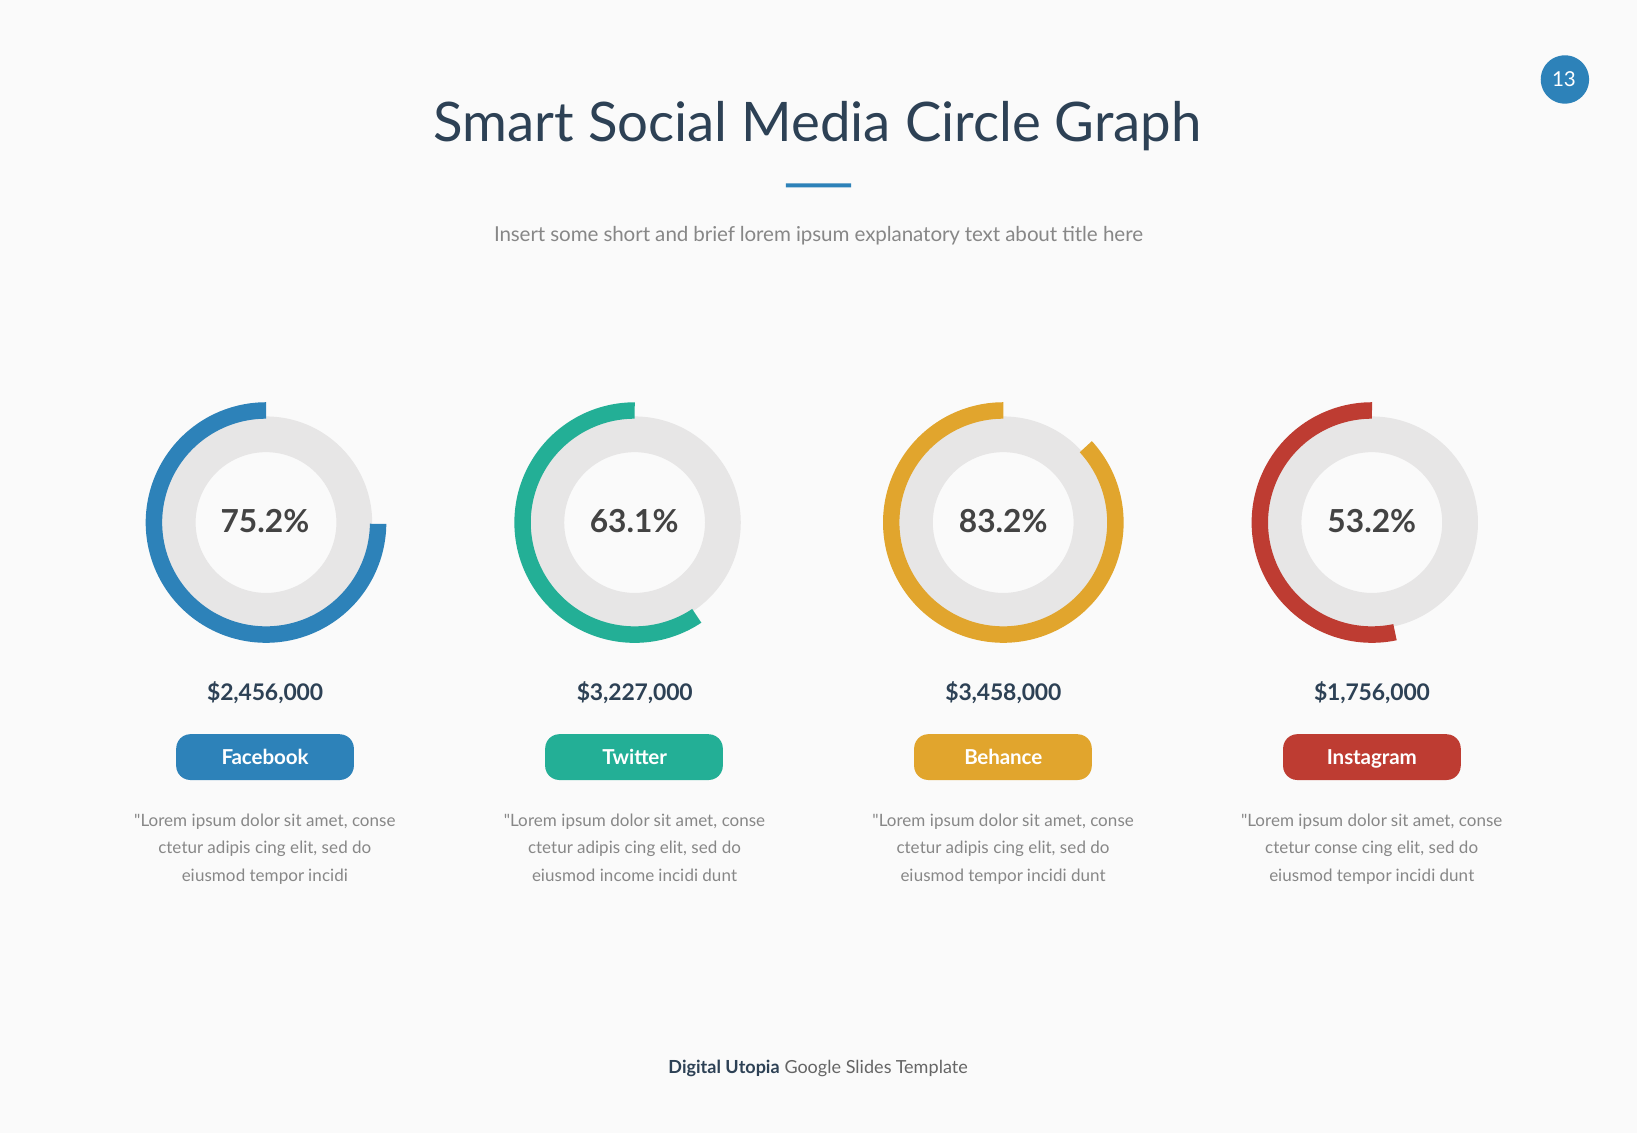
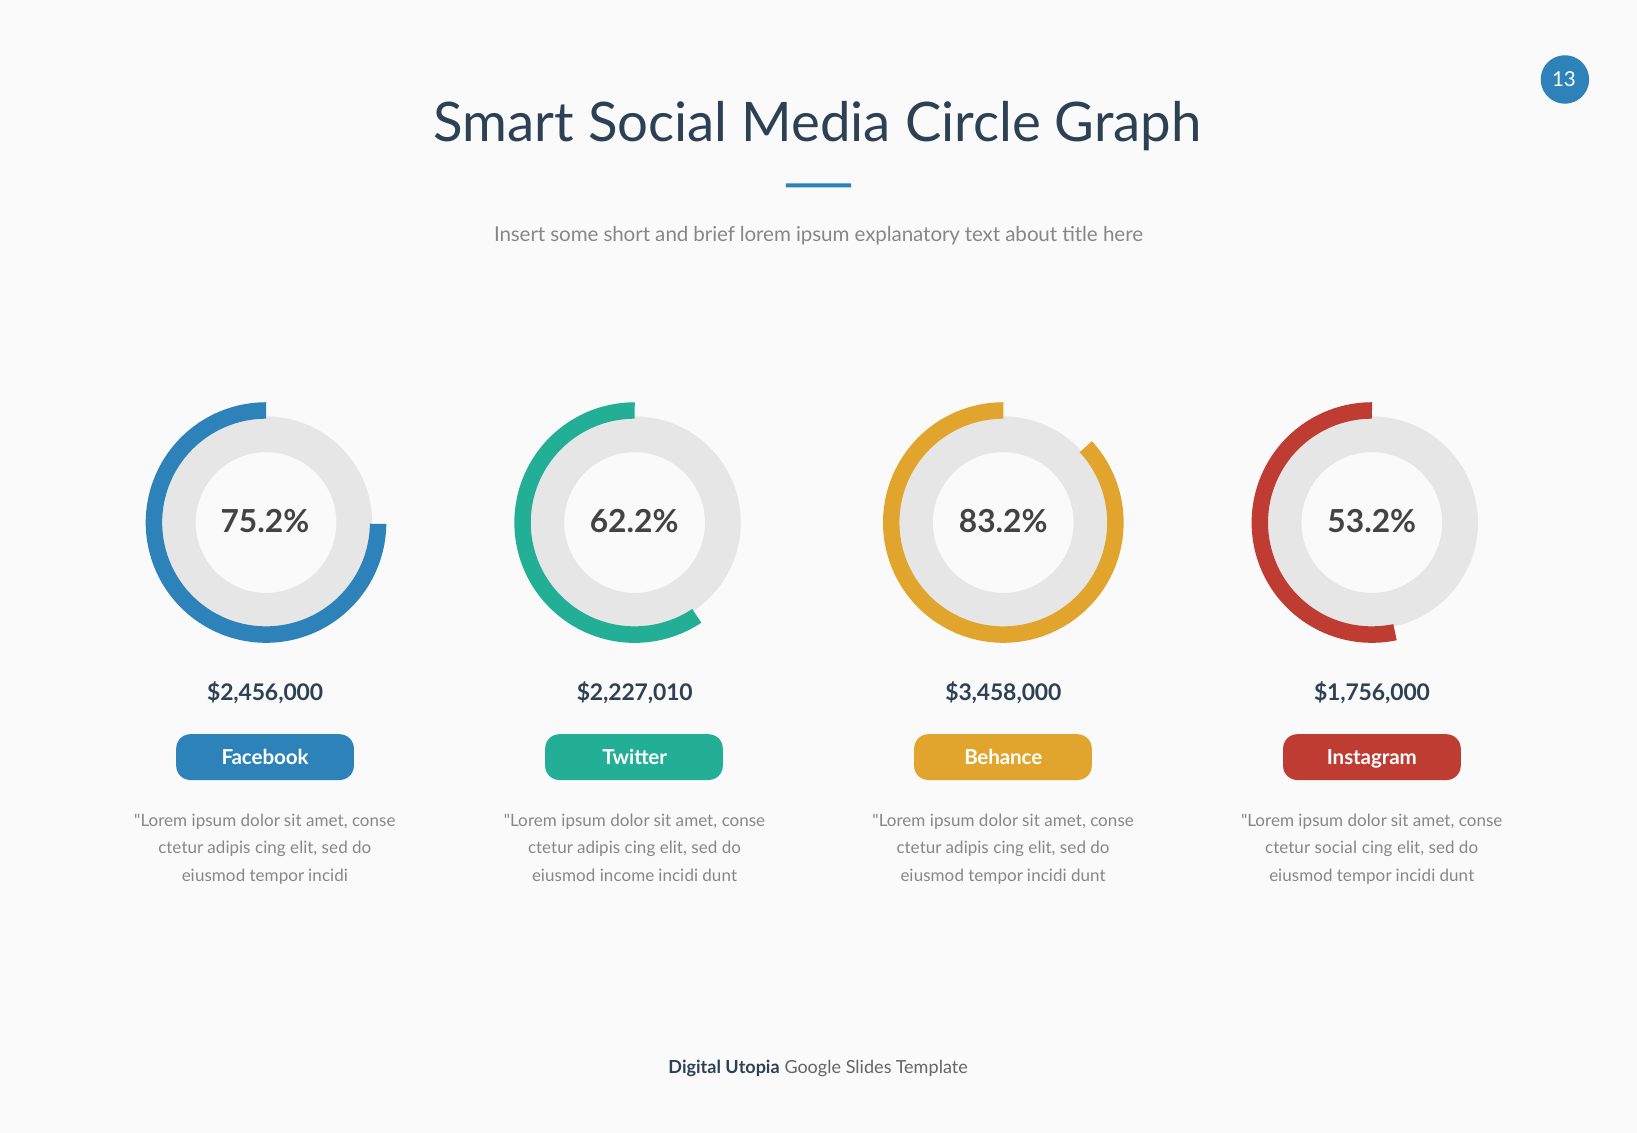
63.1%: 63.1% -> 62.2%
$3,227,000: $3,227,000 -> $2,227,010
ctetur conse: conse -> social
